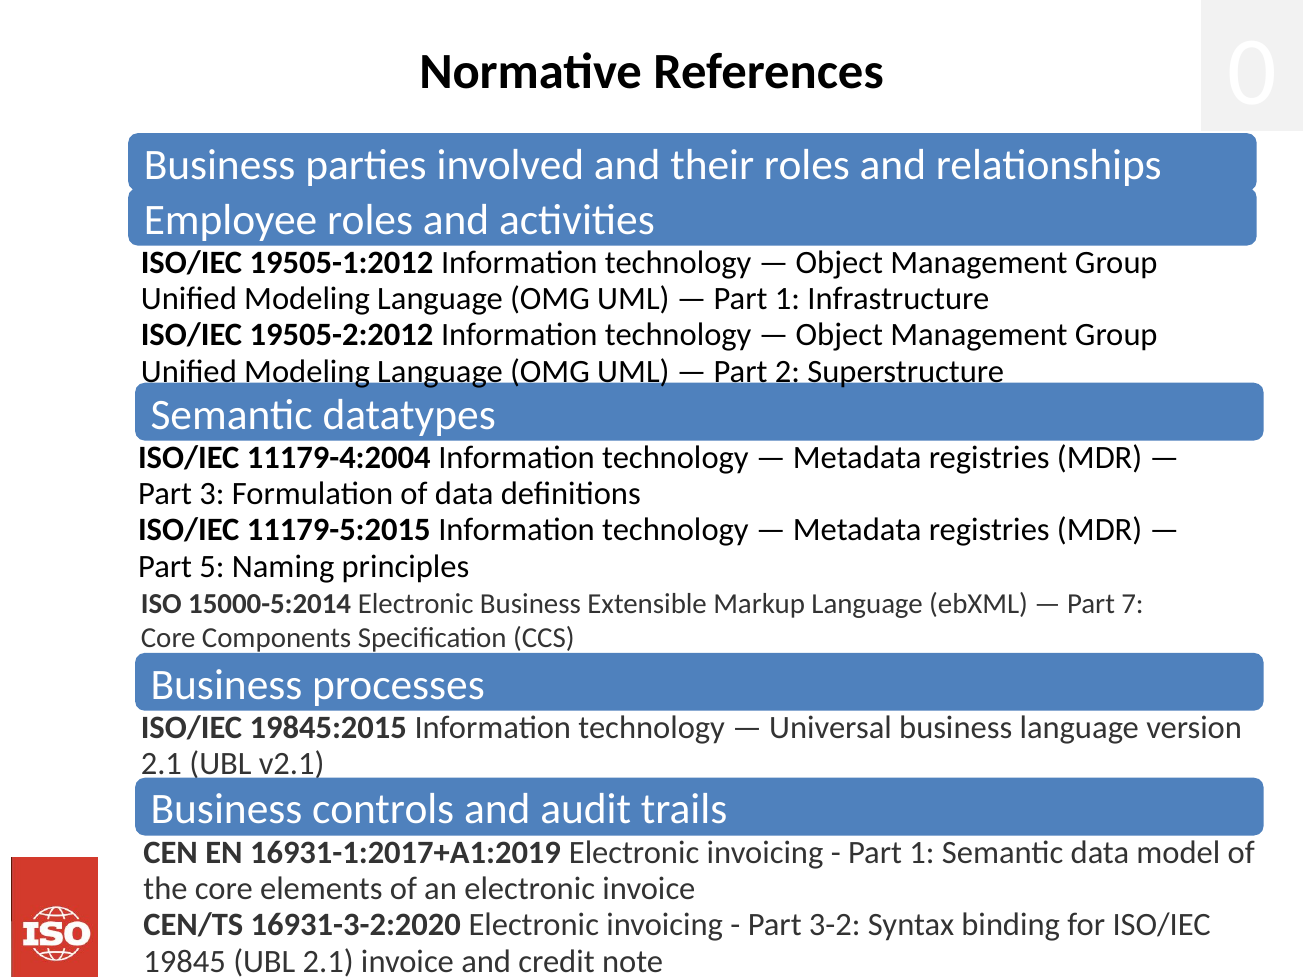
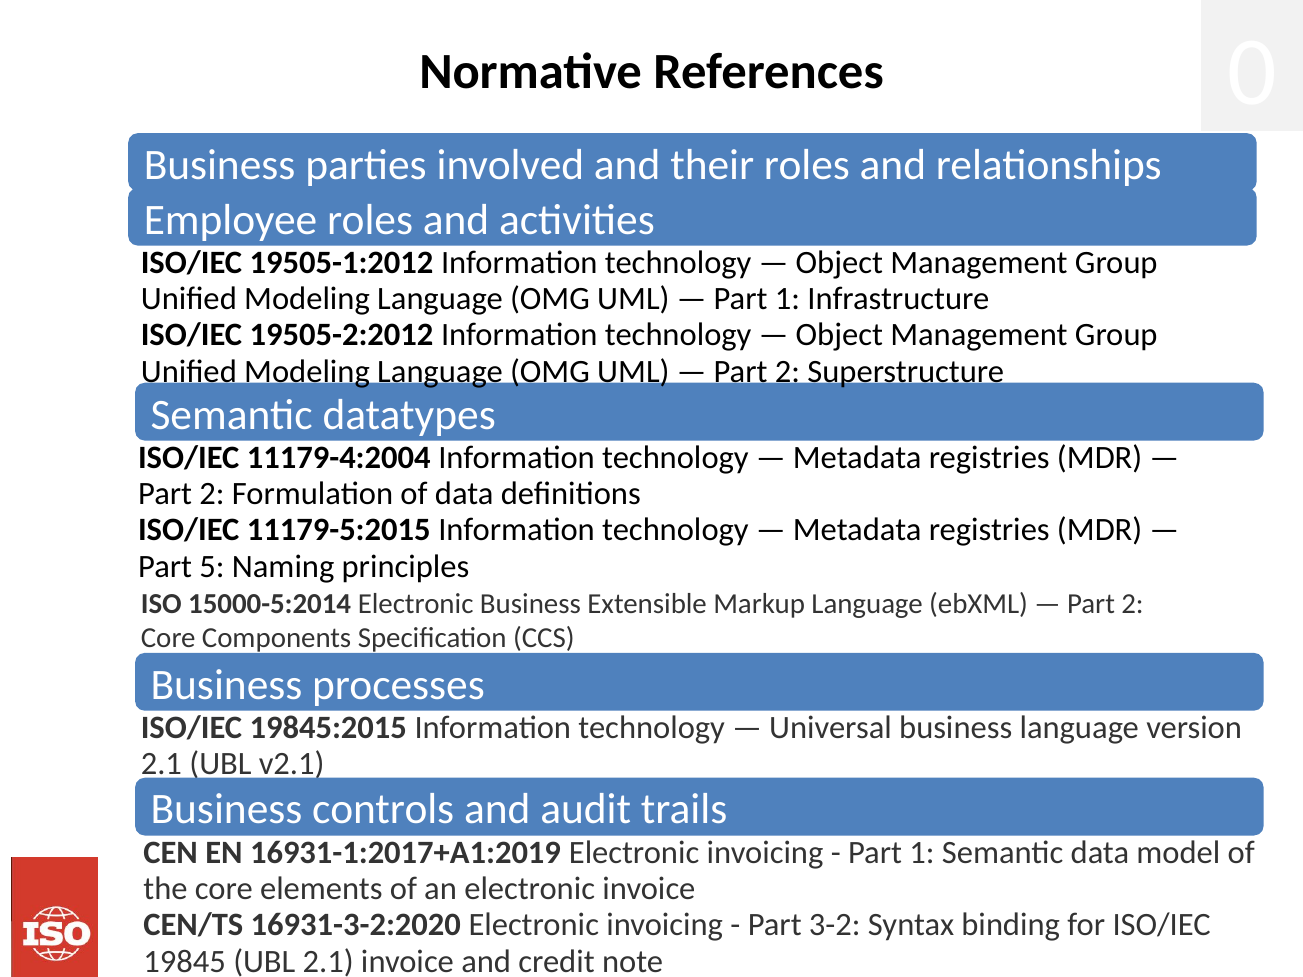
3 at (212, 494): 3 -> 2
7 at (1133, 604): 7 -> 2
